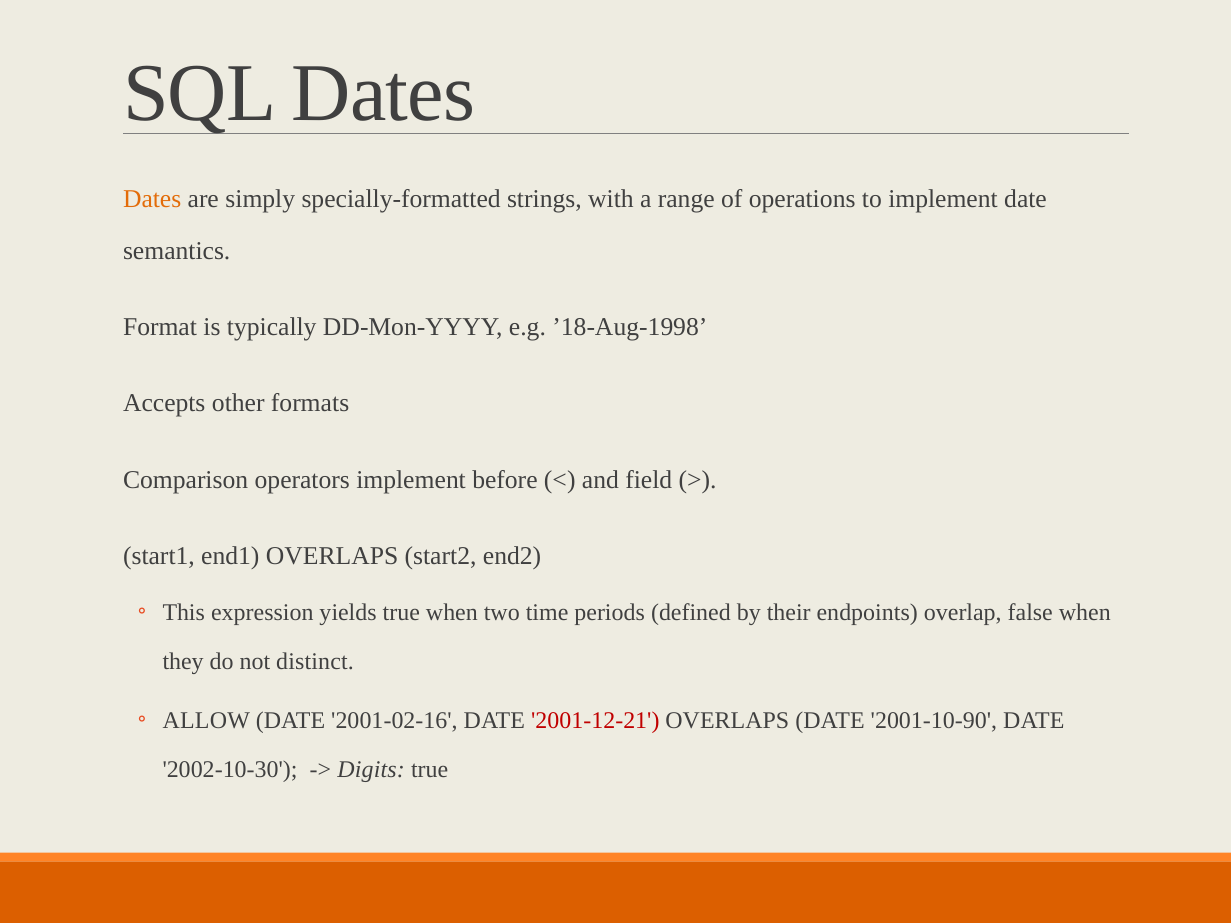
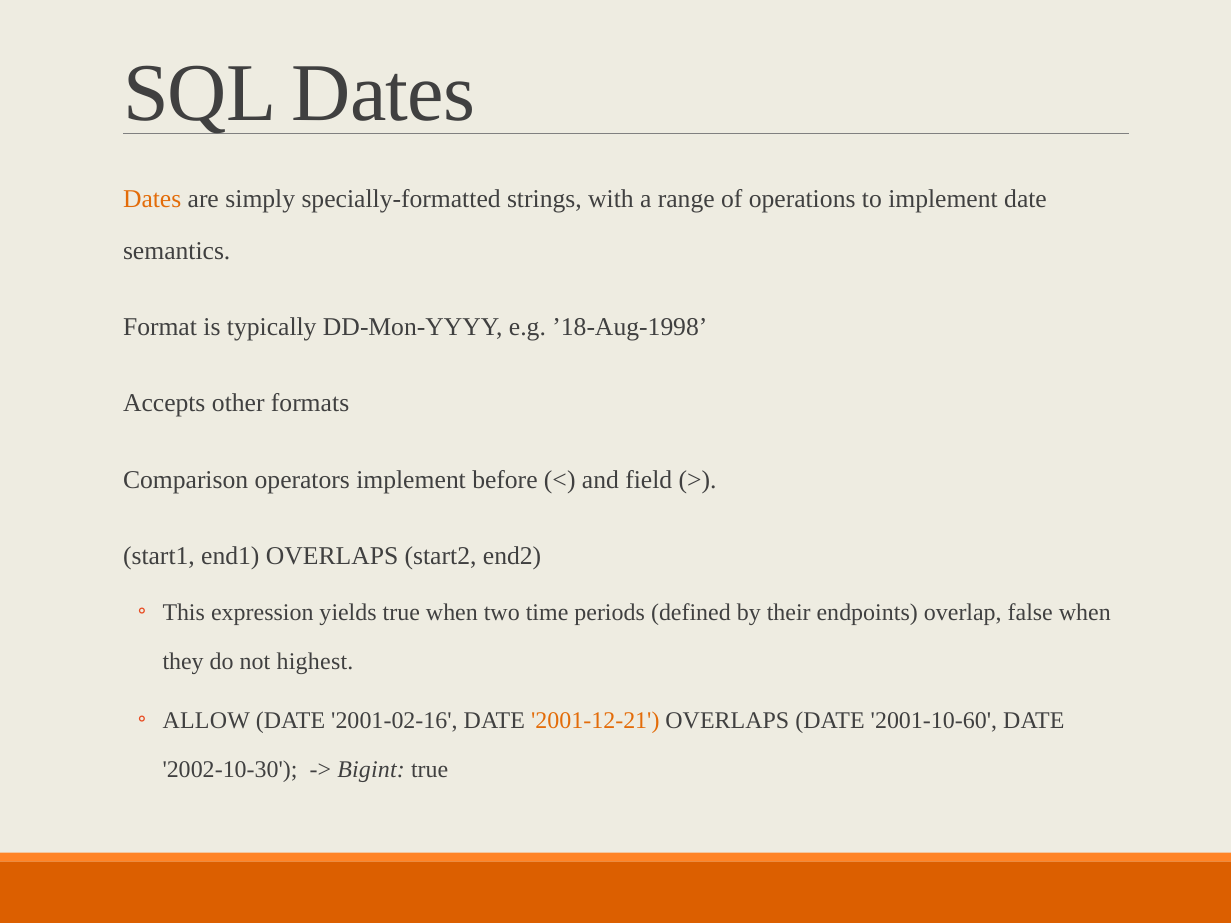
distinct: distinct -> highest
2001-12-21 colour: red -> orange
2001-10-90: 2001-10-90 -> 2001-10-60
Digits: Digits -> Bigint
